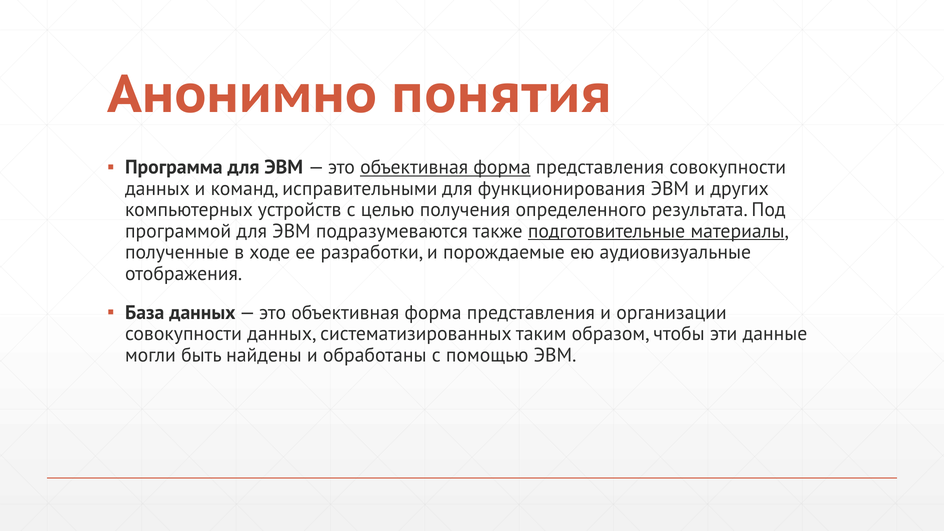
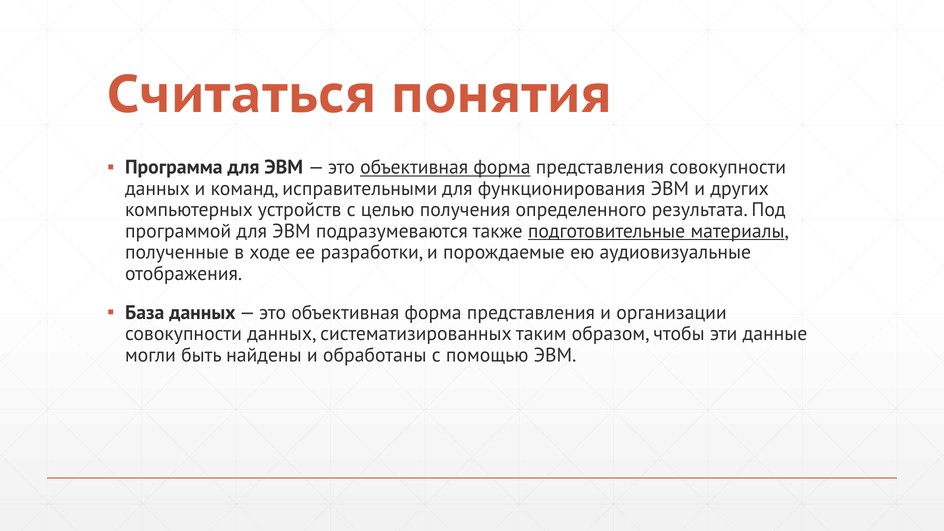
Анонимно: Анонимно -> Считаться
